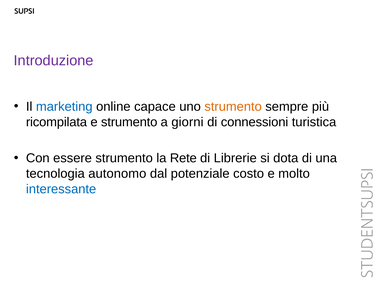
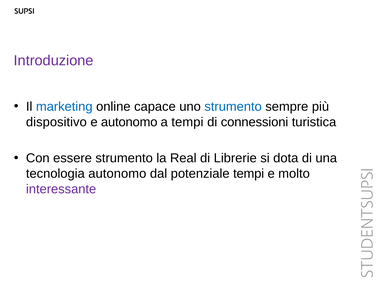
strumento at (233, 107) colour: orange -> blue
ricompilata: ricompilata -> dispositivo
e strumento: strumento -> autonomo
a giorni: giorni -> tempi
Rete: Rete -> Real
potenziale costo: costo -> tempi
interessante colour: blue -> purple
